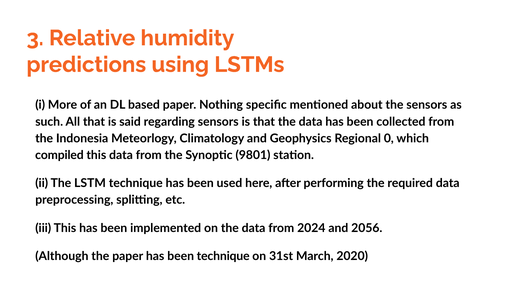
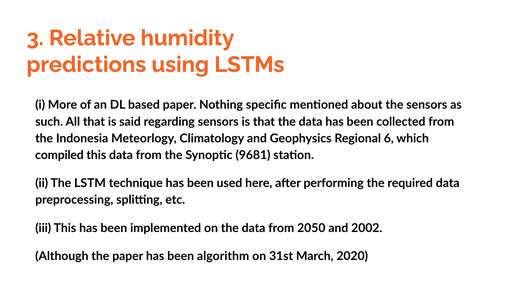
0: 0 -> 6
9801: 9801 -> 9681
2024: 2024 -> 2050
2056: 2056 -> 2002
been technique: technique -> algorithm
